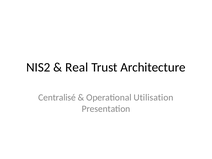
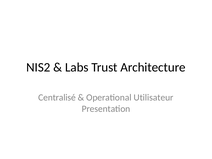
Real: Real -> Labs
Utilisation: Utilisation -> Utilisateur
